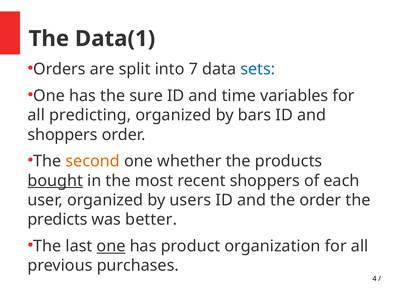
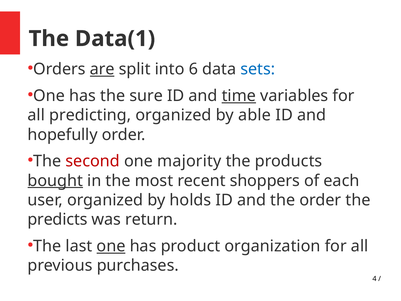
are underline: none -> present
7: 7 -> 6
time underline: none -> present
bars: bars -> able
shoppers at (63, 135): shoppers -> hopefully
second colour: orange -> red
whether: whether -> majority
users: users -> holds
better: better -> return
